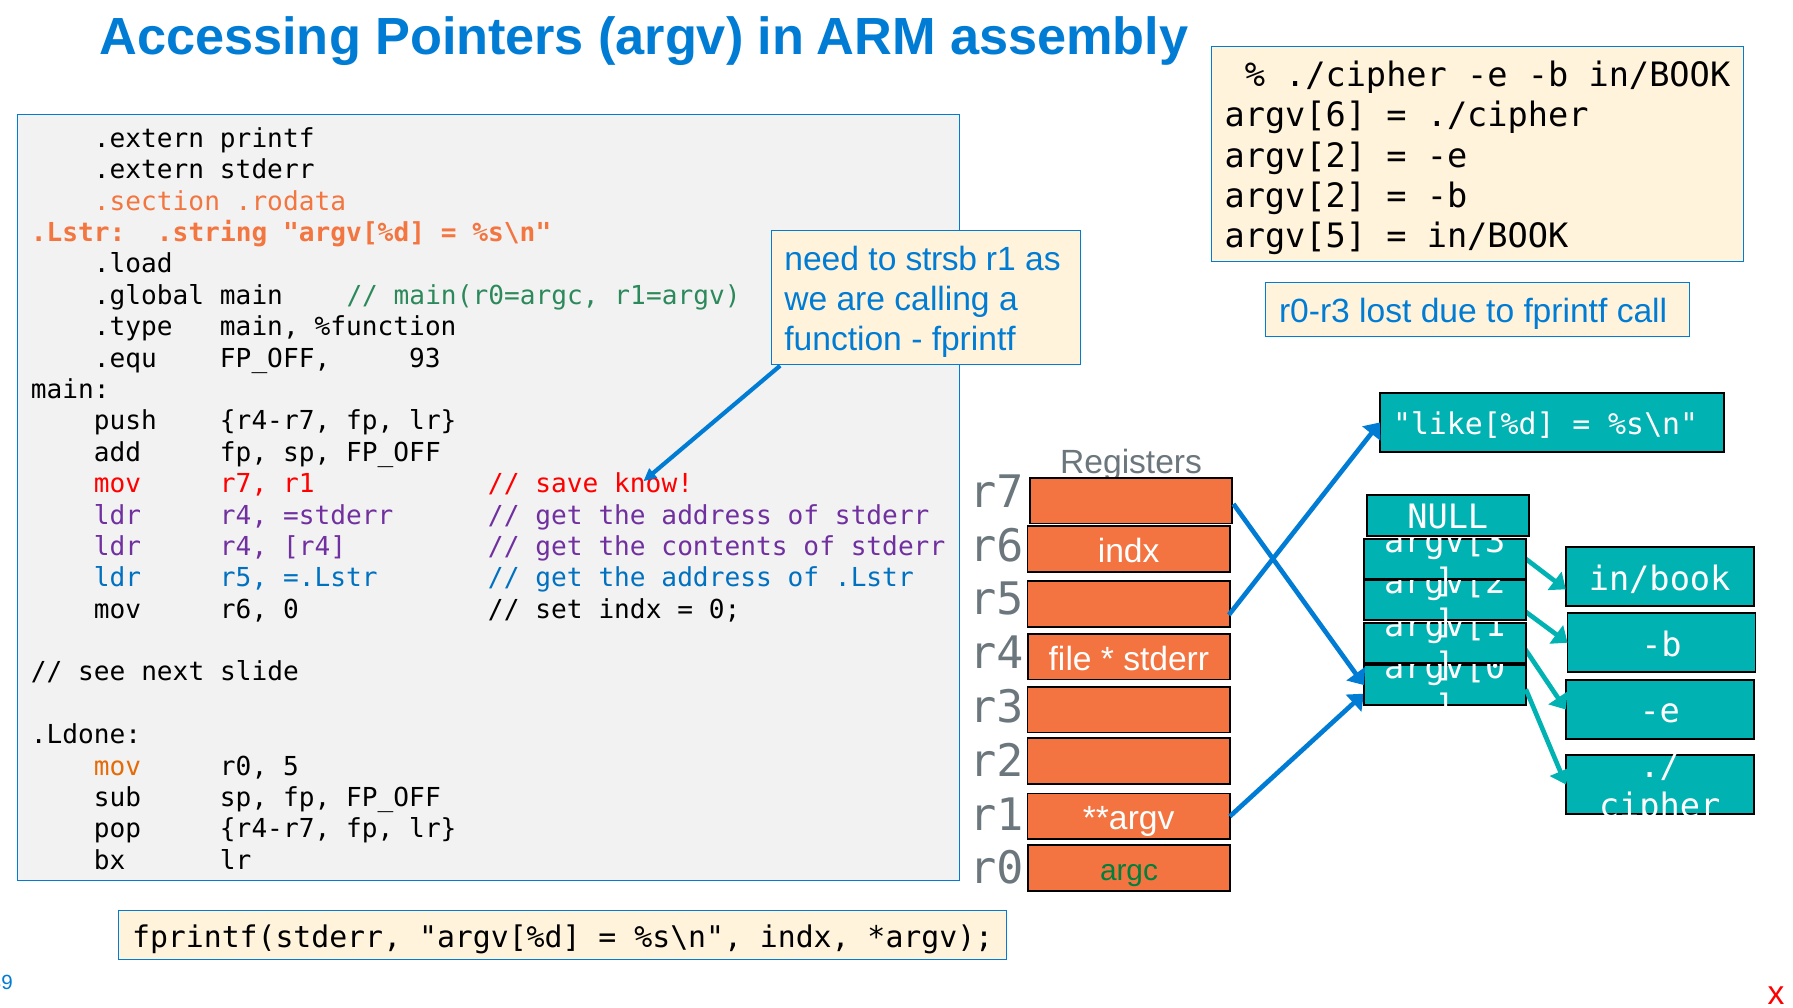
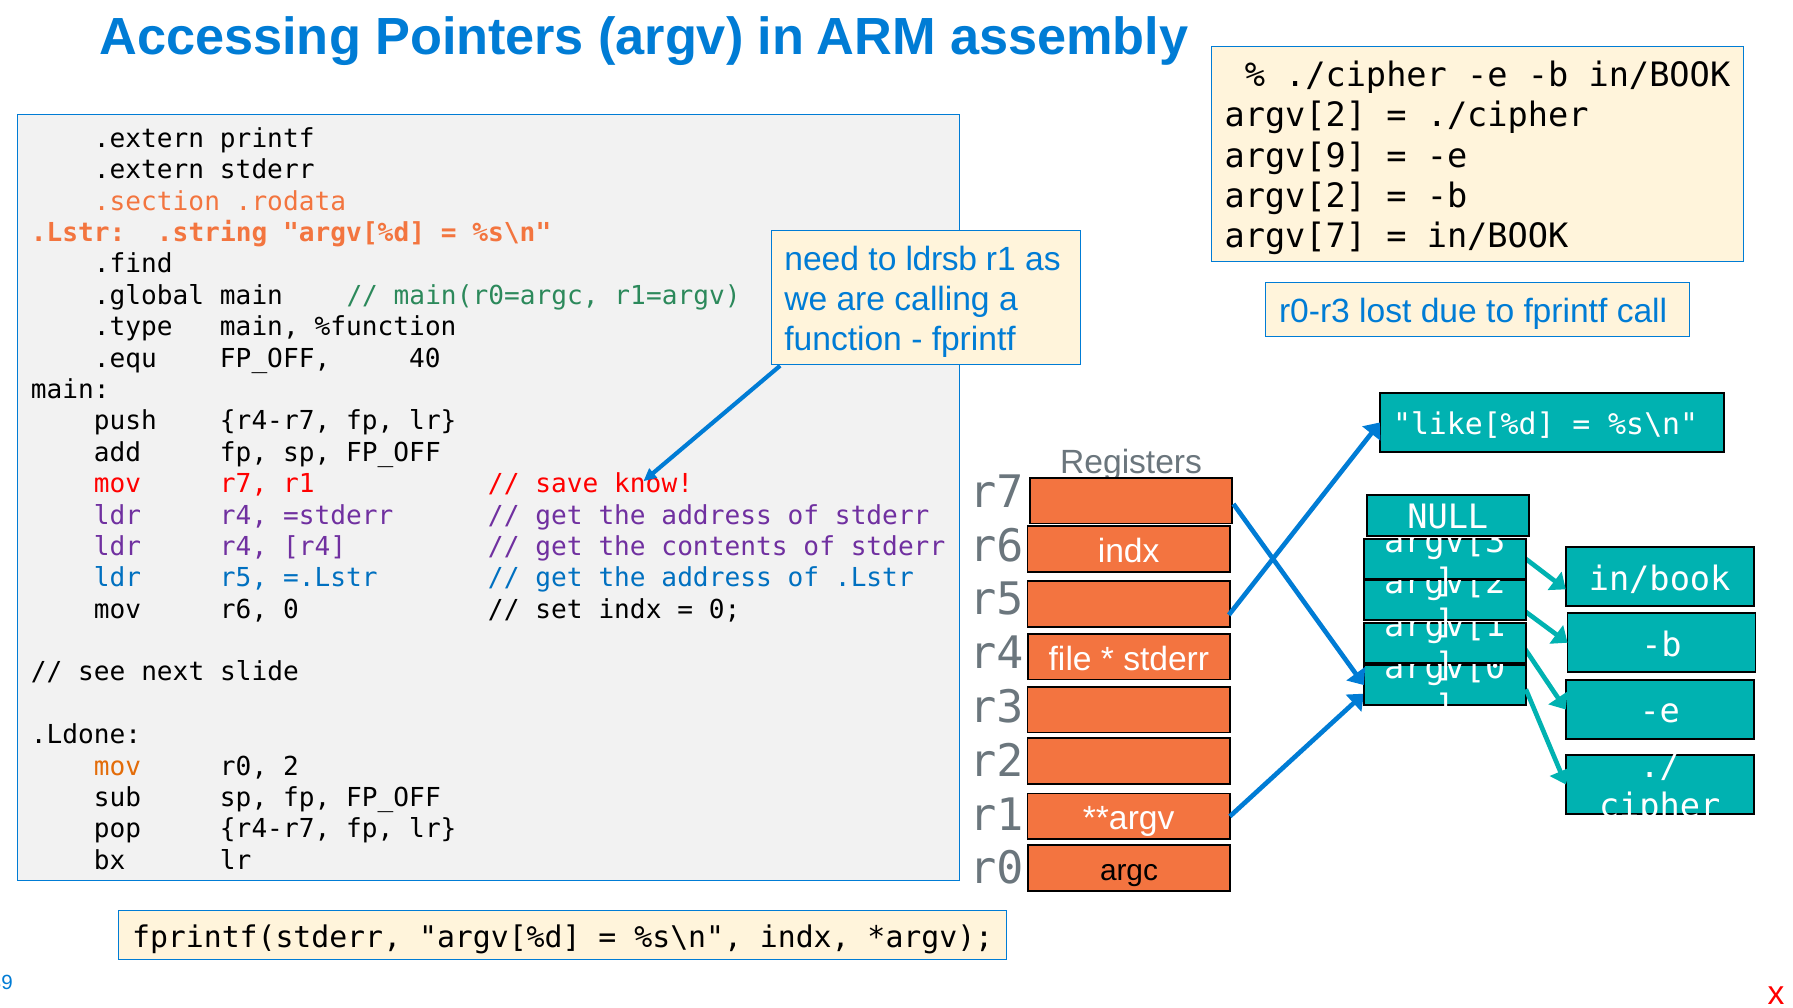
argv[6 at (1295, 116): argv[6 -> argv[2
argv[2 at (1295, 156): argv[2 -> argv[9
argv[5: argv[5 -> argv[7
strsb: strsb -> ldrsb
.load: .load -> .find
93: 93 -> 40
5: 5 -> 2
argc colour: green -> black
